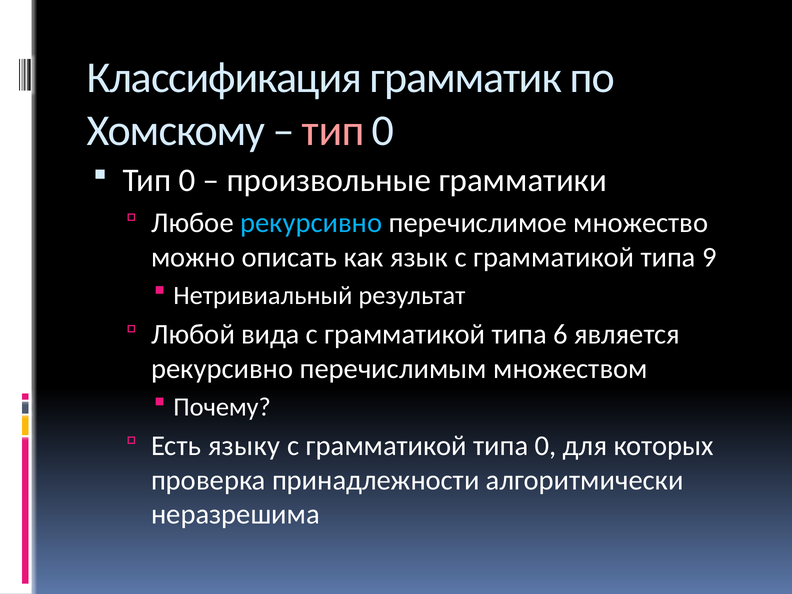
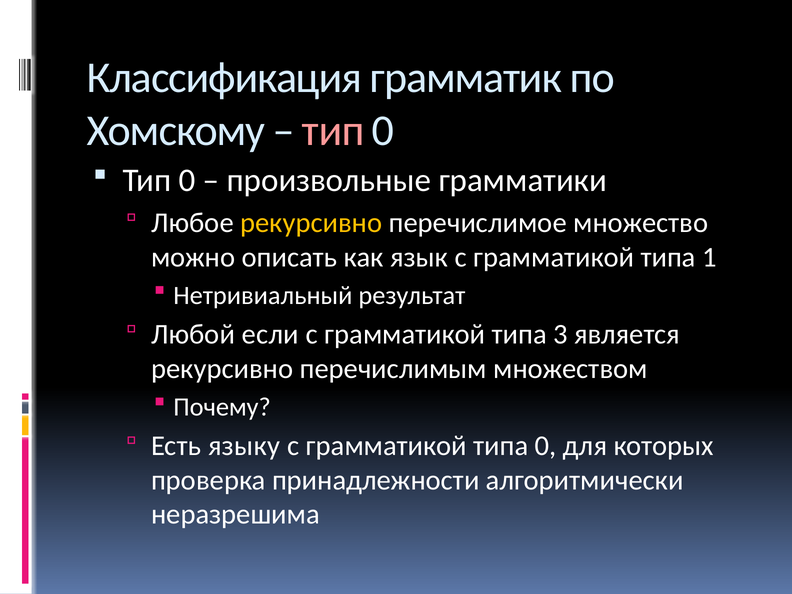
рекурсивно at (311, 223) colour: light blue -> yellow
9: 9 -> 1
вида: вида -> если
6: 6 -> 3
